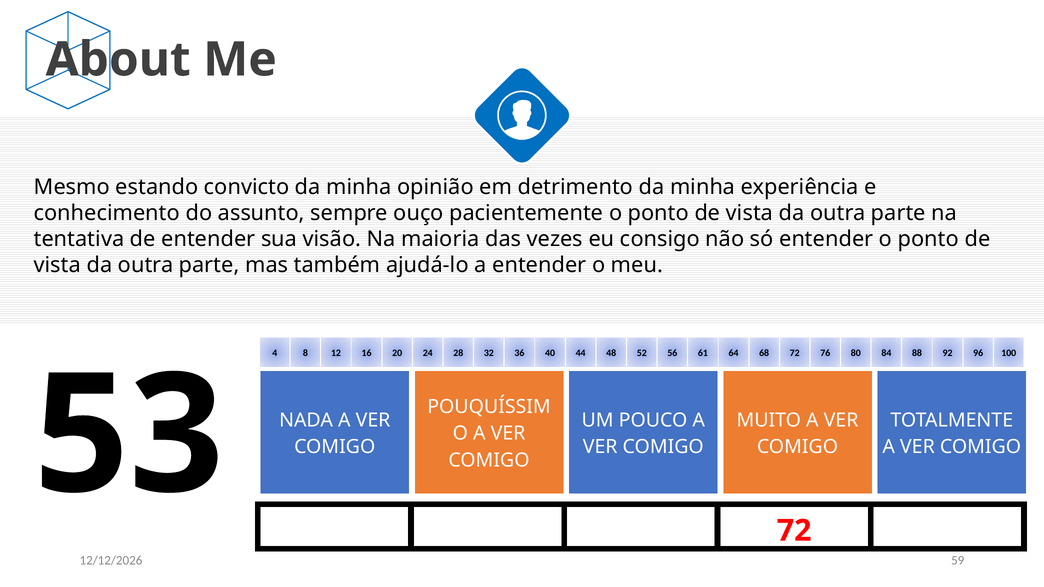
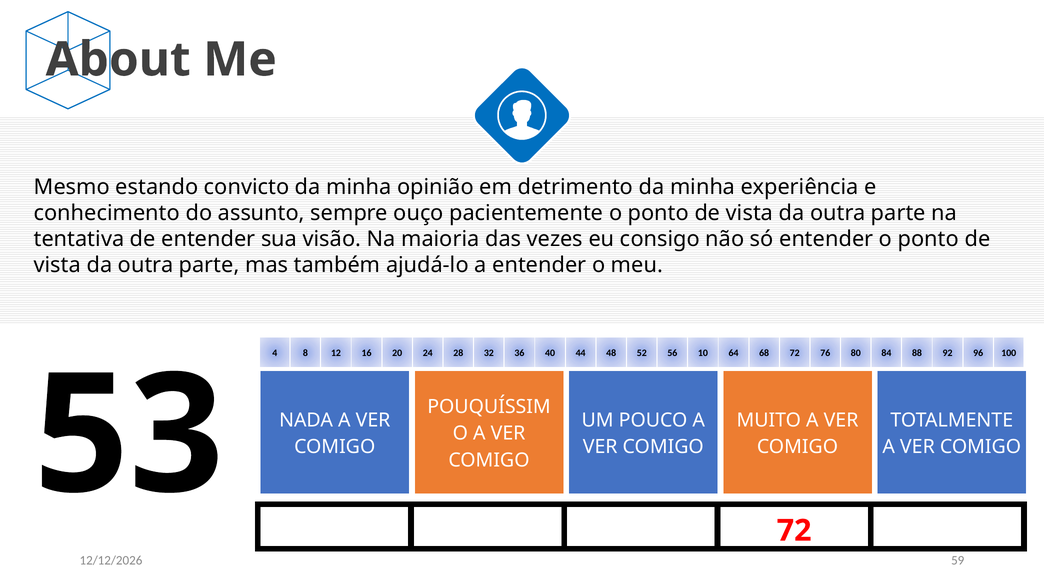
61: 61 -> 10
